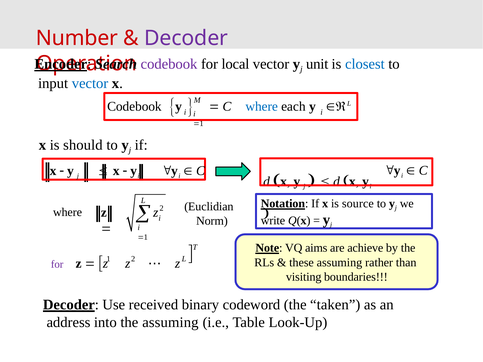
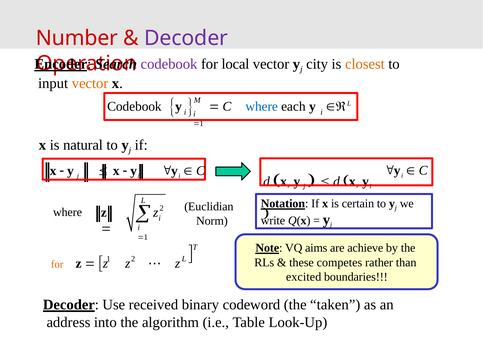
unit: unit -> city
closest colour: blue -> orange
vector at (90, 83) colour: blue -> orange
should: should -> natural
source: source -> certain
these assuming: assuming -> competes
for at (57, 265) colour: purple -> orange
visiting: visiting -> excited
the assuming: assuming -> algorithm
